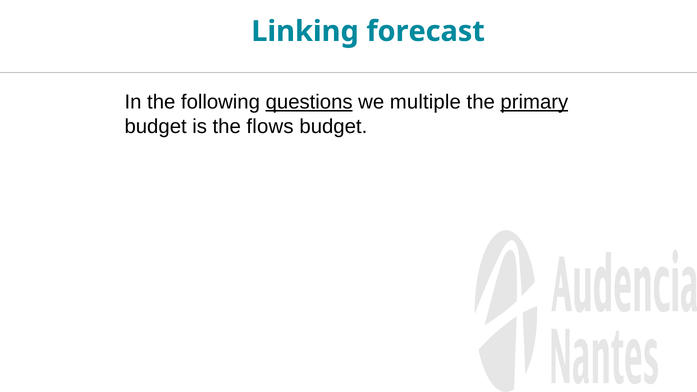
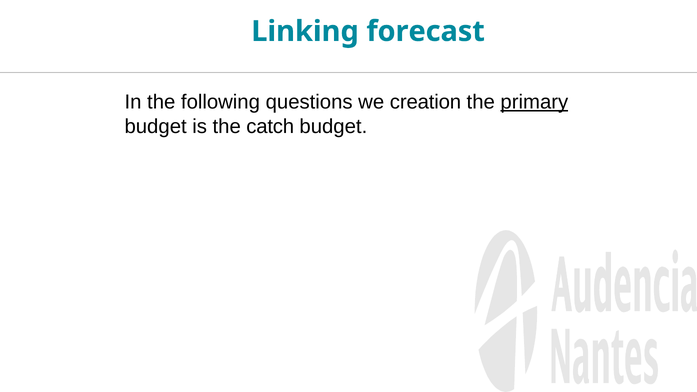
questions underline: present -> none
multiple: multiple -> creation
flows: flows -> catch
